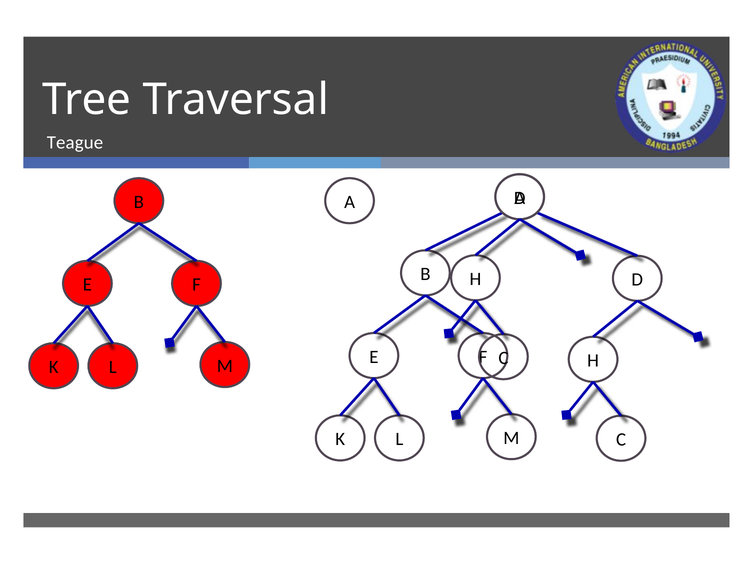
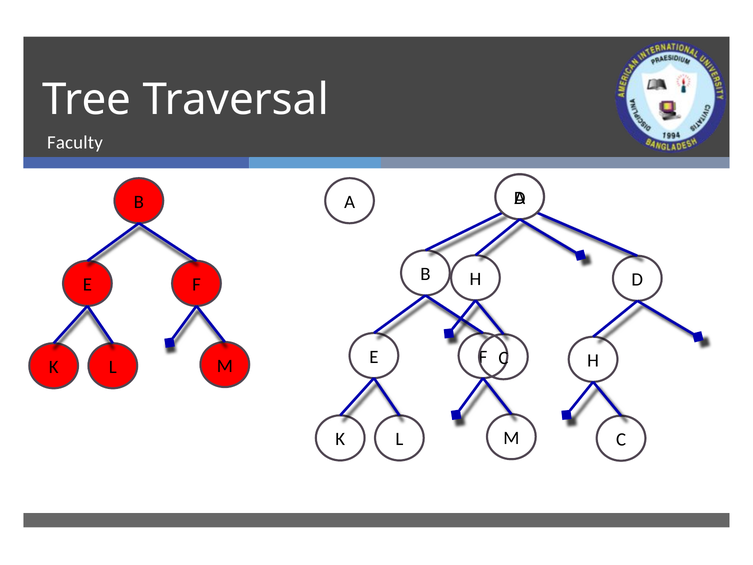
Teague: Teague -> Faculty
